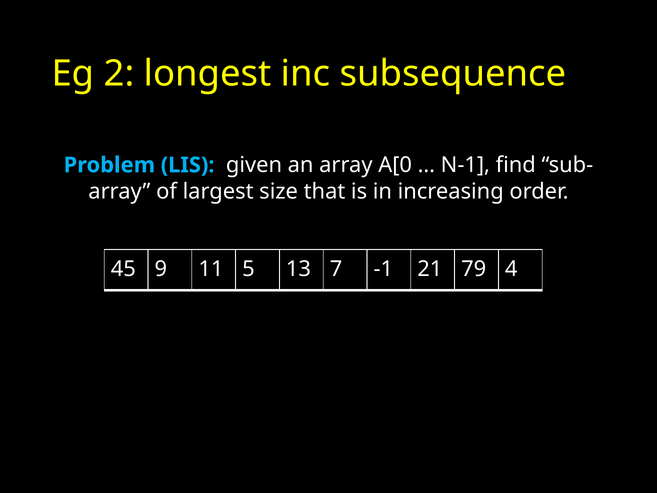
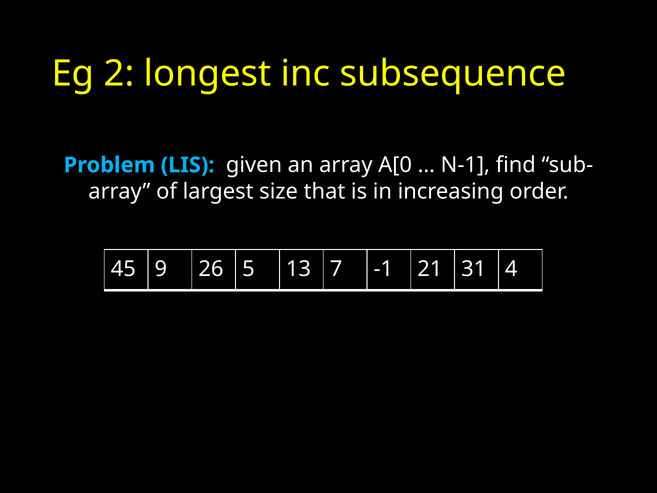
11: 11 -> 26
79: 79 -> 31
